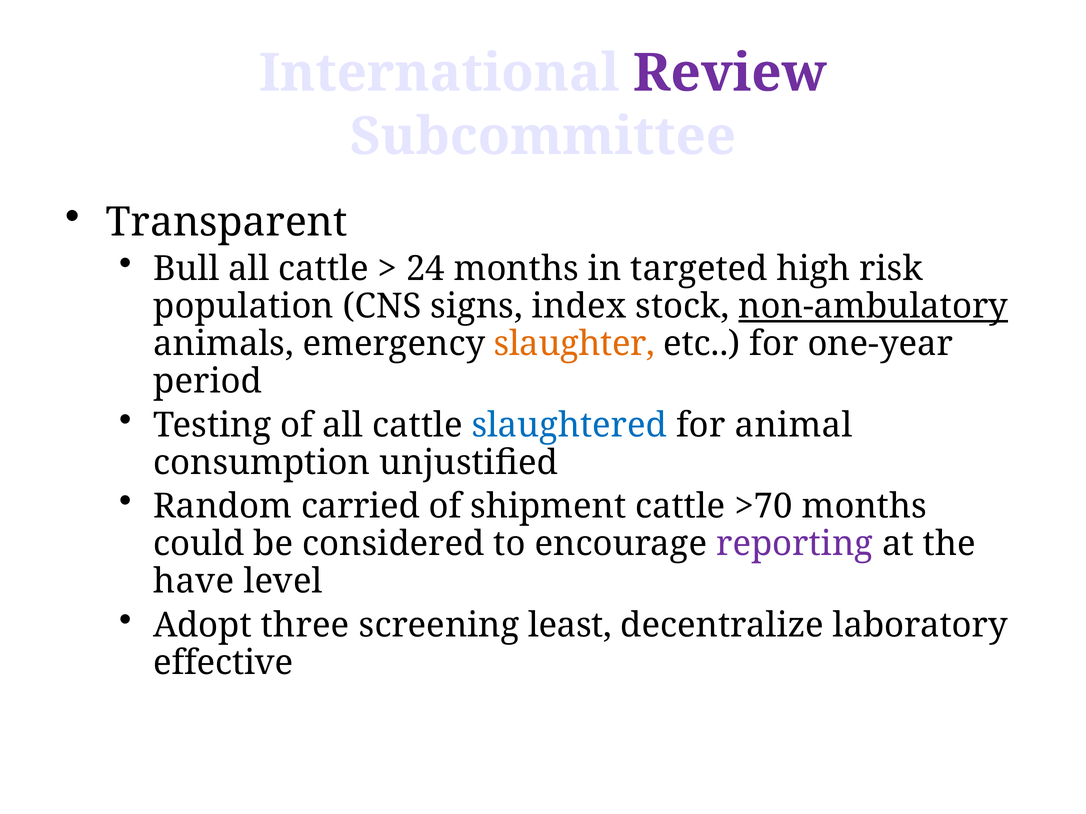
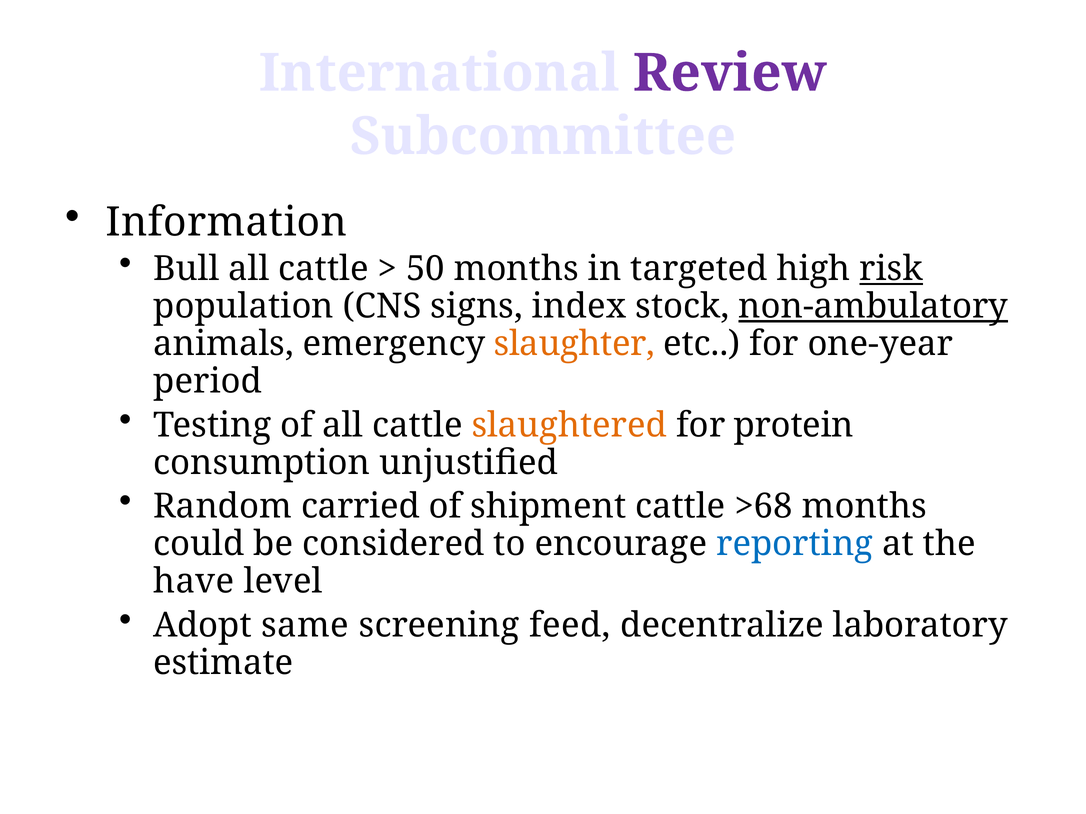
Transparent: Transparent -> Information
24: 24 -> 50
risk underline: none -> present
slaughtered colour: blue -> orange
animal: animal -> protein
>70: >70 -> >68
reporting colour: purple -> blue
three: three -> same
least: least -> feed
effective: effective -> estimate
